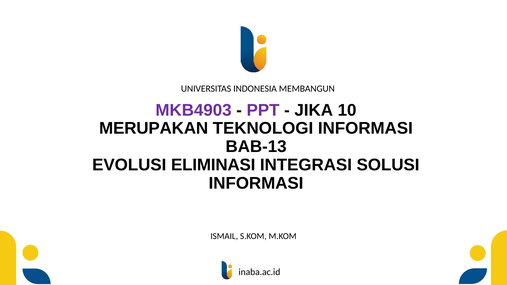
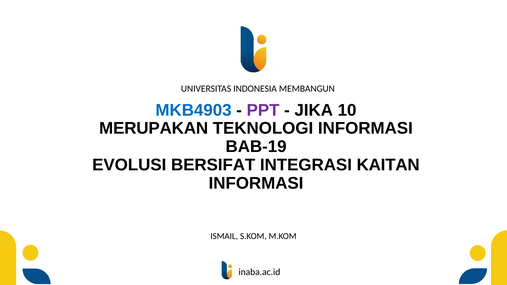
MKB4903 colour: purple -> blue
BAB-13: BAB-13 -> BAB-19
ELIMINASI: ELIMINASI -> BERSIFAT
SOLUSI: SOLUSI -> KAITAN
